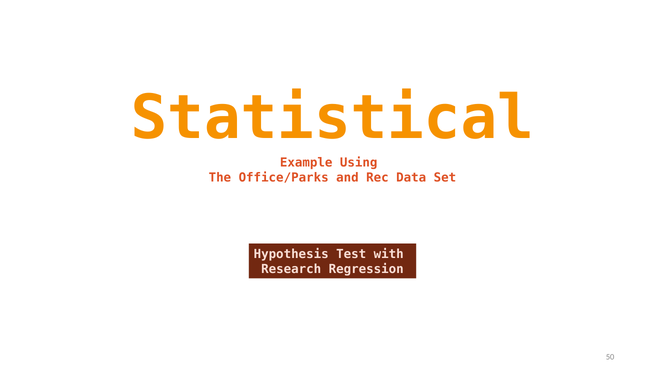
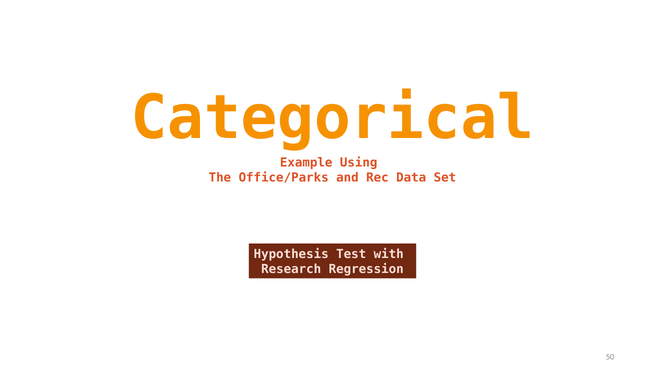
Statistical: Statistical -> Categorical
